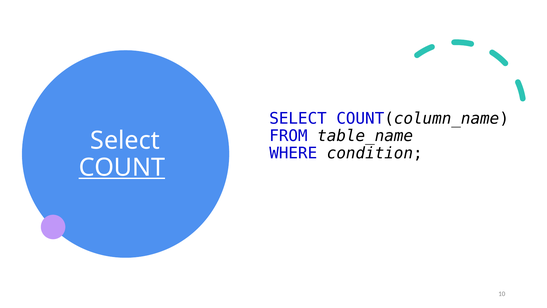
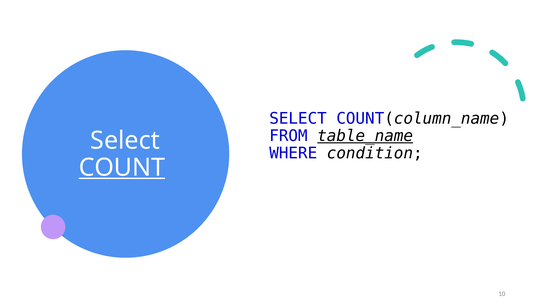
table_name underline: none -> present
